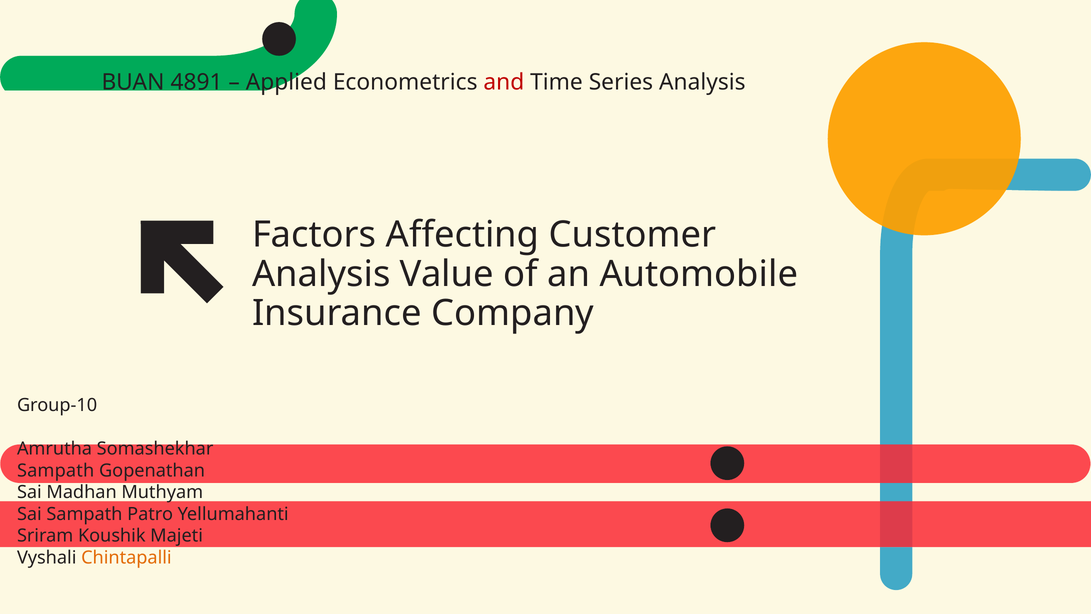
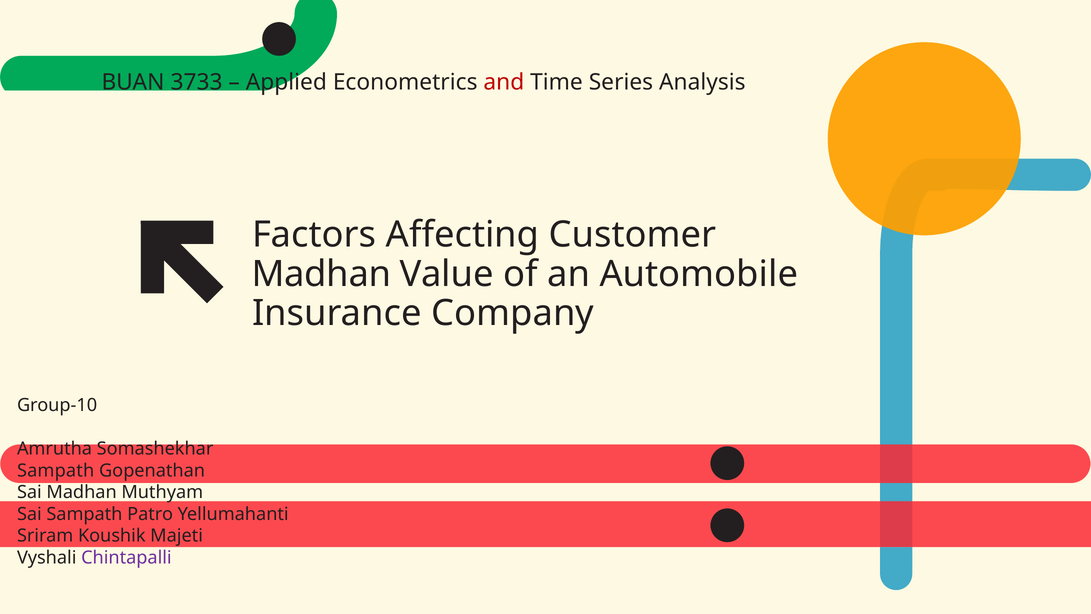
4891: 4891 -> 3733
Analysis at (321, 274): Analysis -> Madhan
Chintapalli colour: orange -> purple
